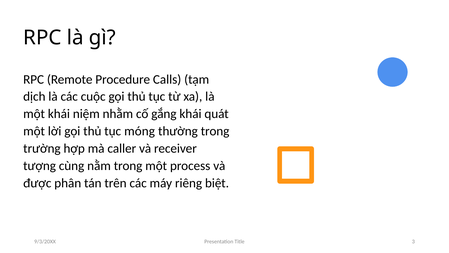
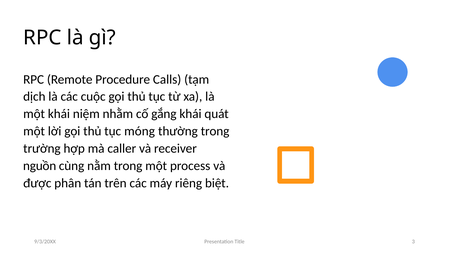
tượng: tượng -> nguồn
